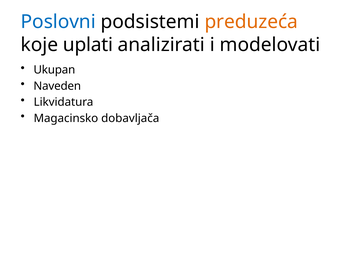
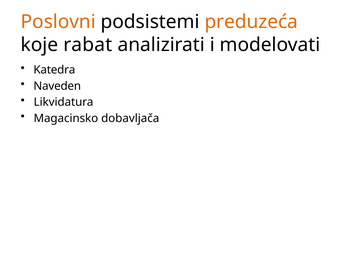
Poslovni colour: blue -> orange
uplati: uplati -> rabat
Ukupan: Ukupan -> Katedra
